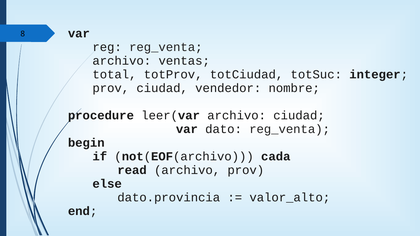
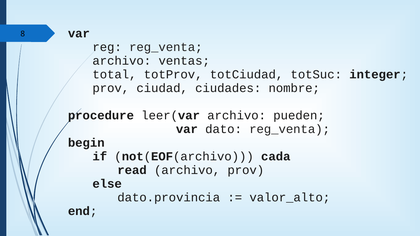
vendedor: vendedor -> ciudades
archivo ciudad: ciudad -> pueden
